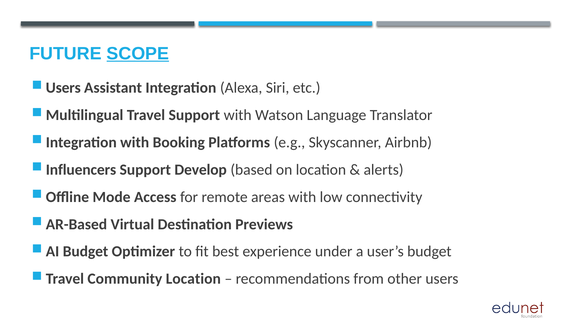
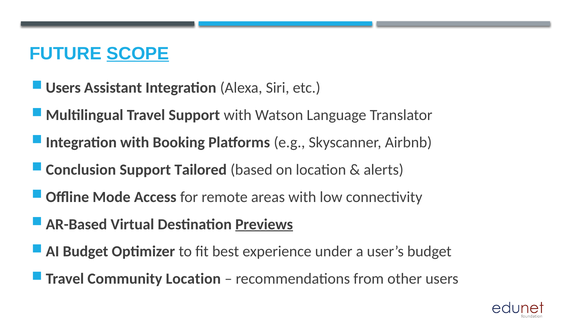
Influencers: Influencers -> Conclusion
Develop: Develop -> Tailored
Previews underline: none -> present
